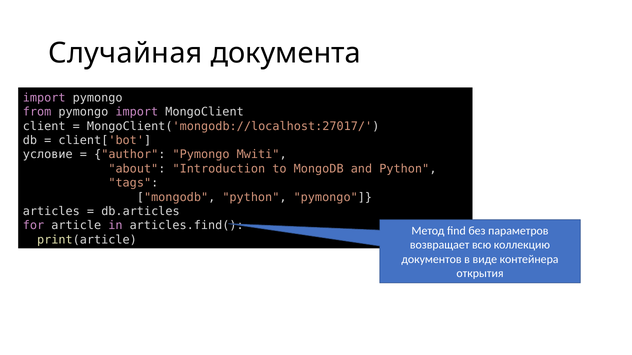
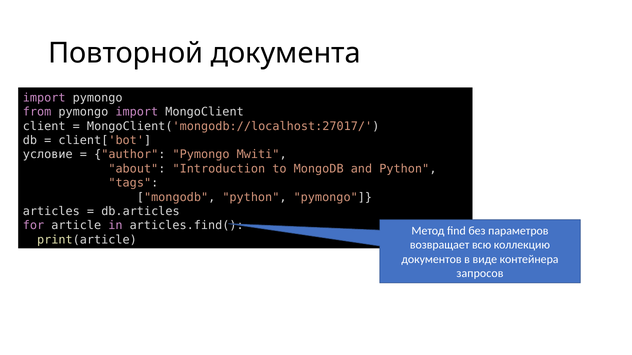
Случайная: Случайная -> Повторной
открытия: открытия -> запросов
